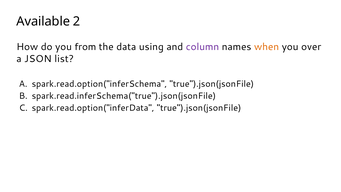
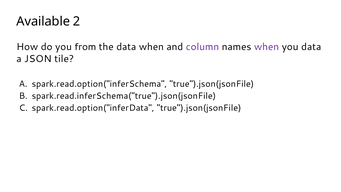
data using: using -> when
when at (267, 47) colour: orange -> purple
you over: over -> data
list: list -> tile
